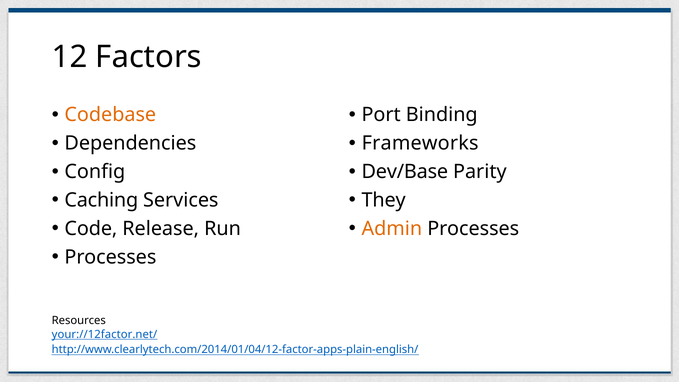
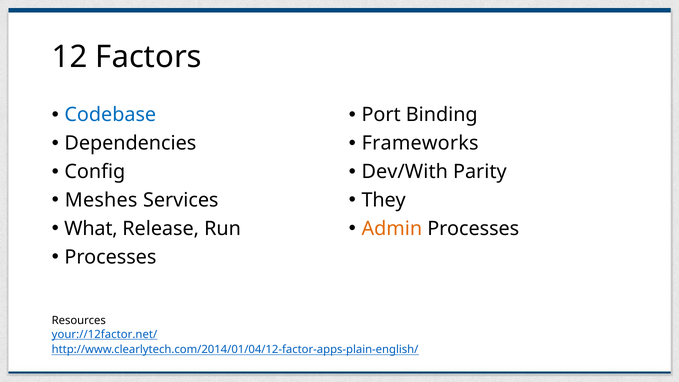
Codebase colour: orange -> blue
Dev/Base: Dev/Base -> Dev/With
Caching: Caching -> Meshes
Code: Code -> What
